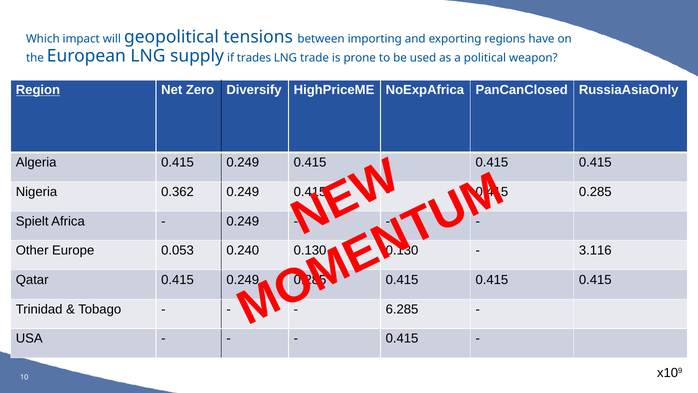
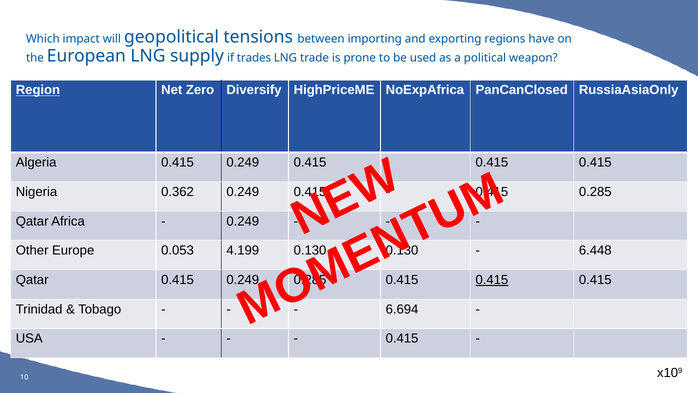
Spielt at (32, 221): Spielt -> Qatar
0.240: 0.240 -> 4.199
3.116: 3.116 -> 6.448
0.415 at (492, 280) underline: none -> present
6.285: 6.285 -> 6.694
